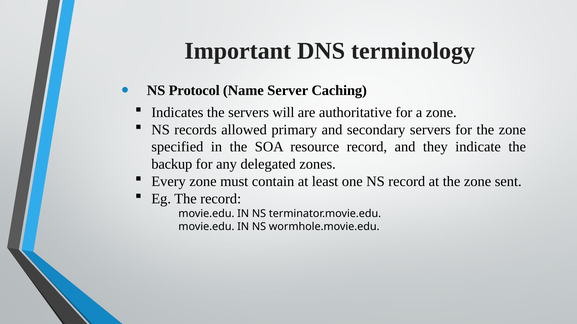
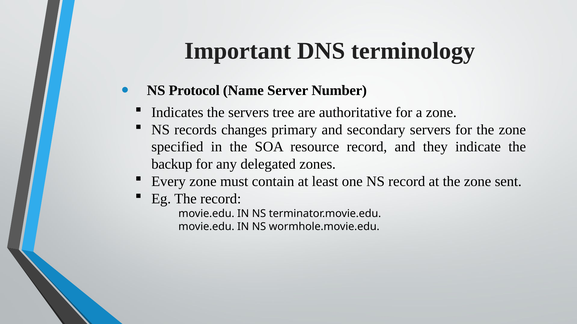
Caching: Caching -> Number
will: will -> tree
allowed: allowed -> changes
